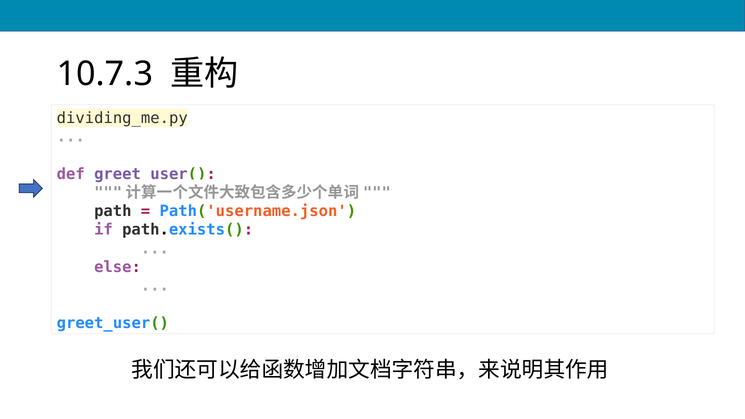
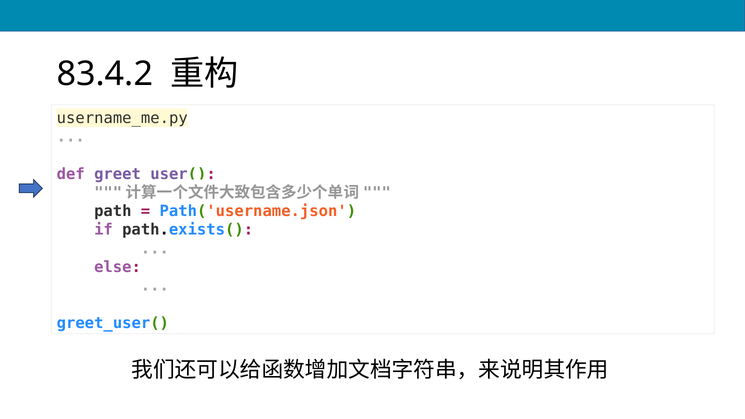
10.7.3: 10.7.3 -> 83.4.2
dividing_me.py: dividing_me.py -> username_me.py
